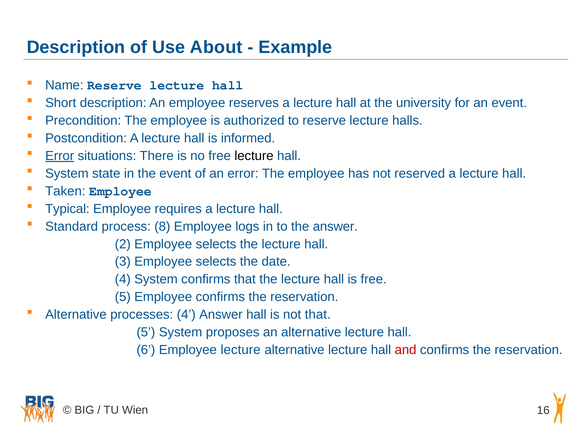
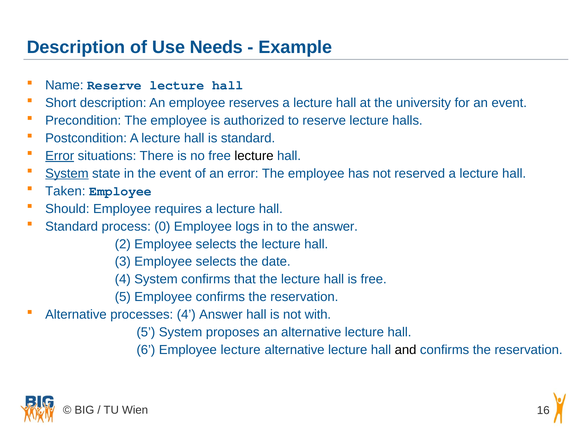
About: About -> Needs
is informed: informed -> standard
System at (67, 173) underline: none -> present
Typical: Typical -> Should
8: 8 -> 0
not that: that -> with
and colour: red -> black
